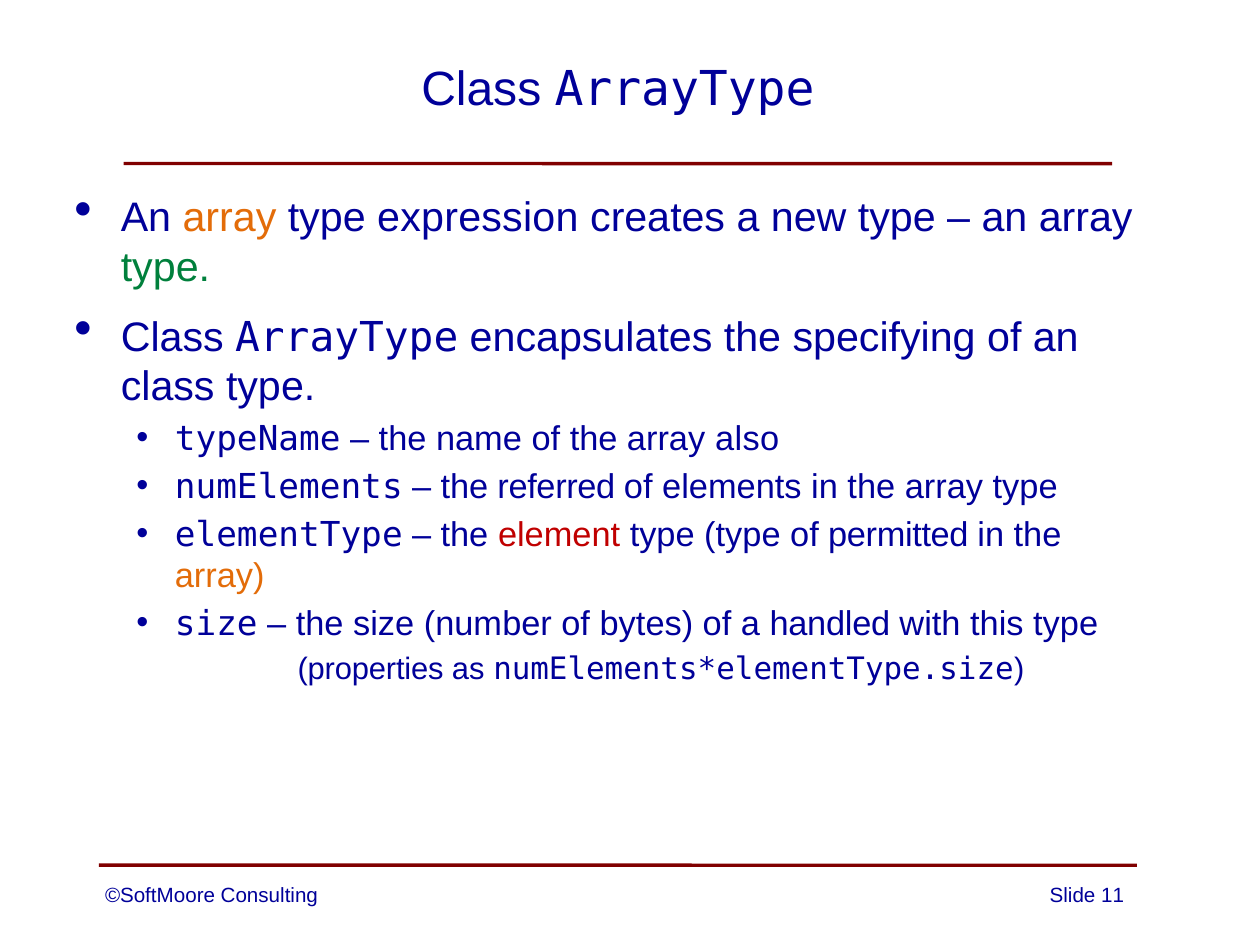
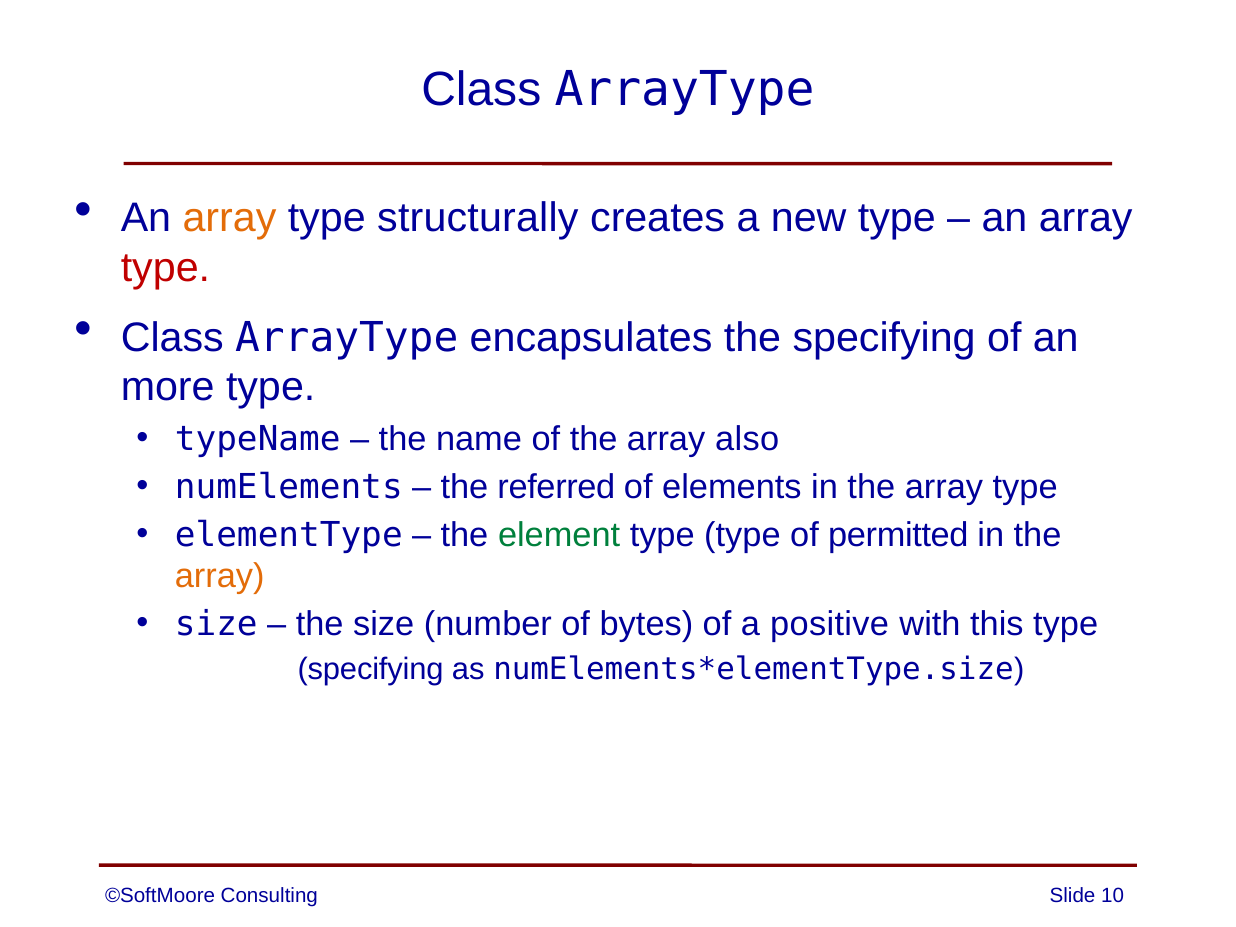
expression: expression -> structurally
type at (165, 268) colour: green -> red
class at (168, 387): class -> more
element colour: red -> green
handled: handled -> positive
properties at (371, 669): properties -> specifying
11: 11 -> 10
